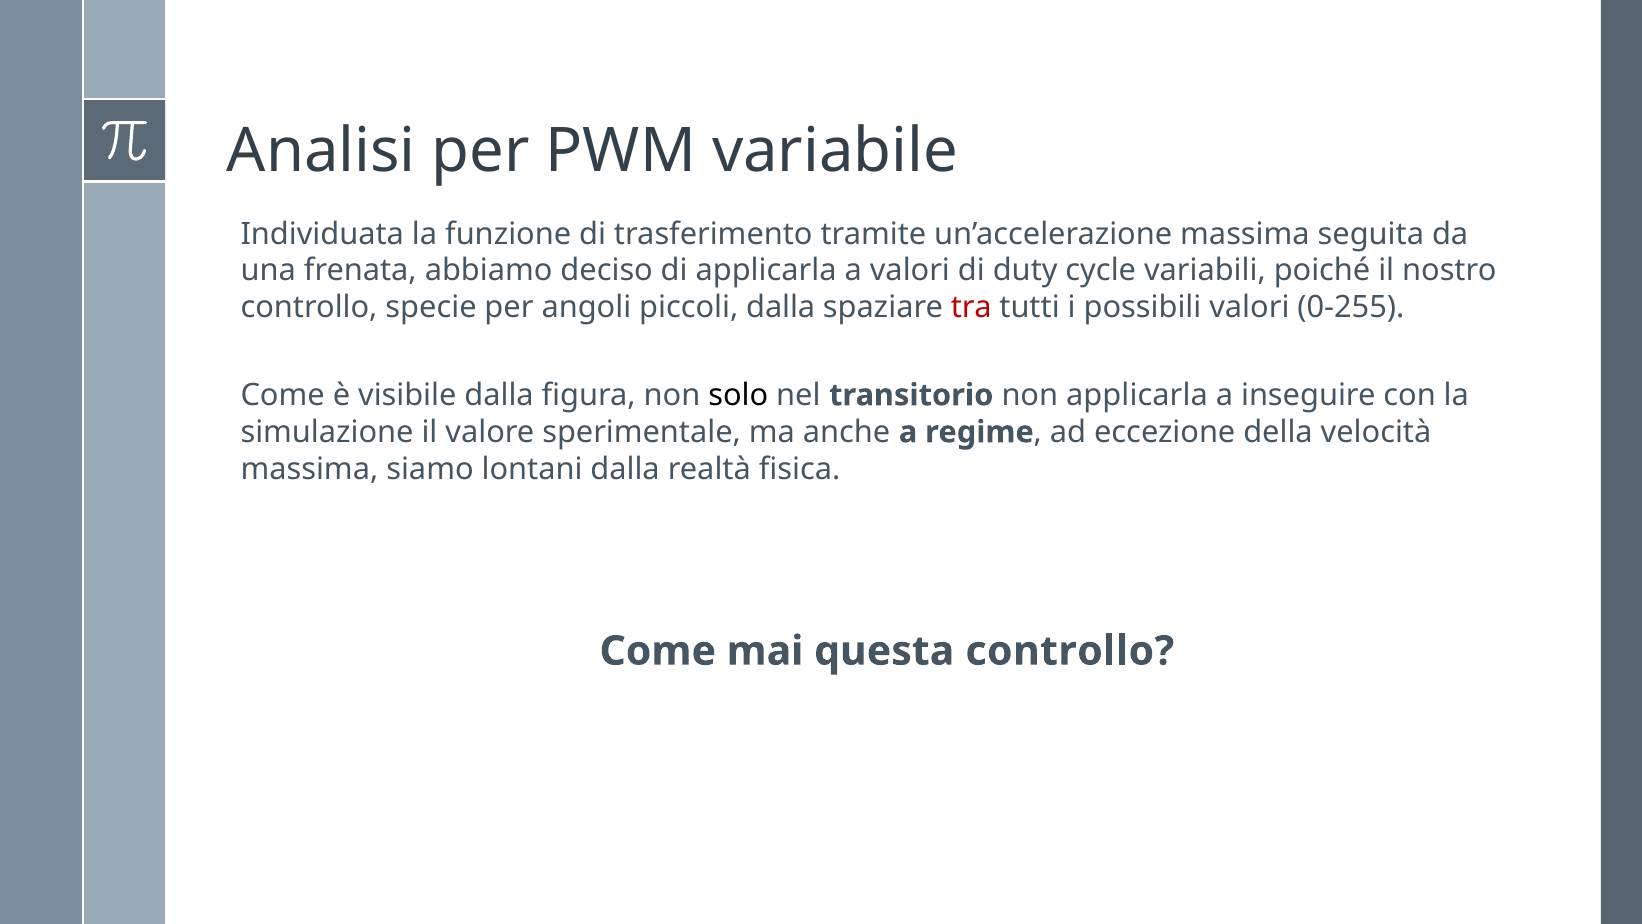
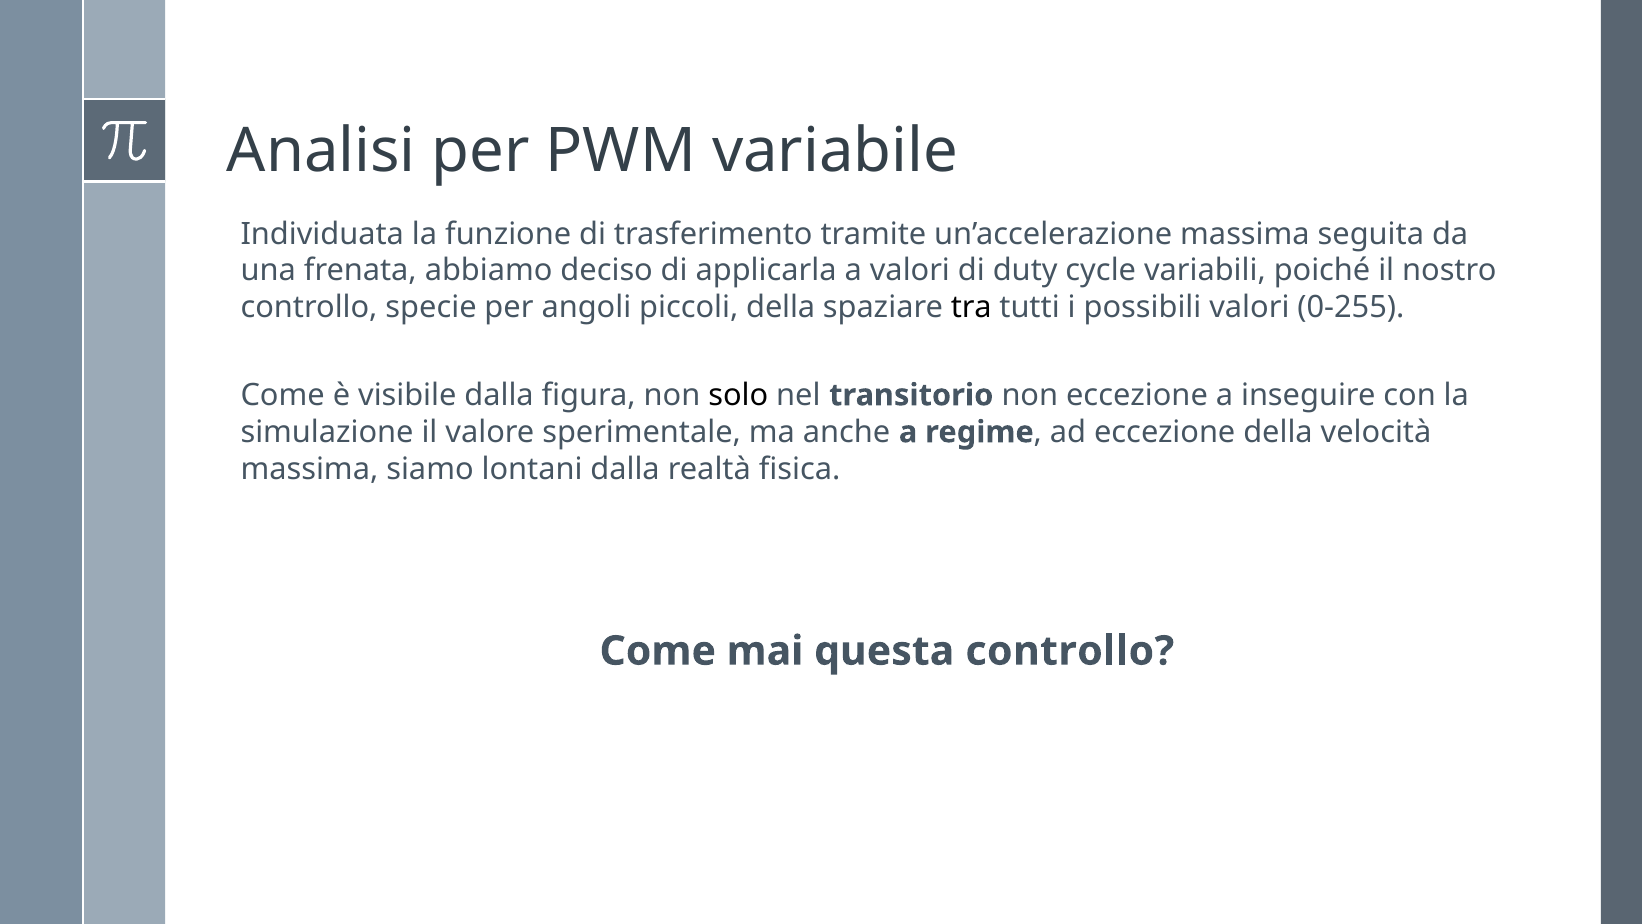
piccoli dalla: dalla -> della
tra colour: red -> black
non applicarla: applicarla -> eccezione
